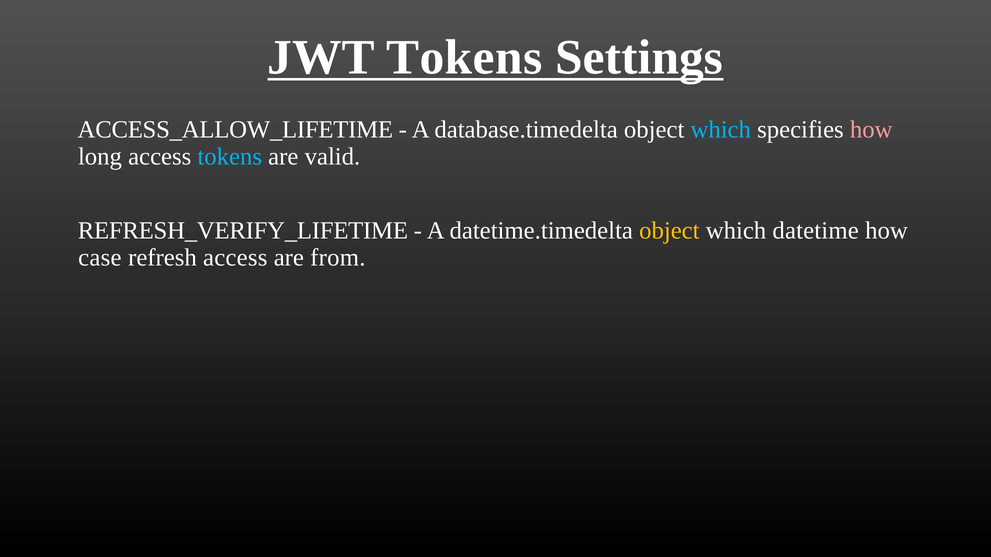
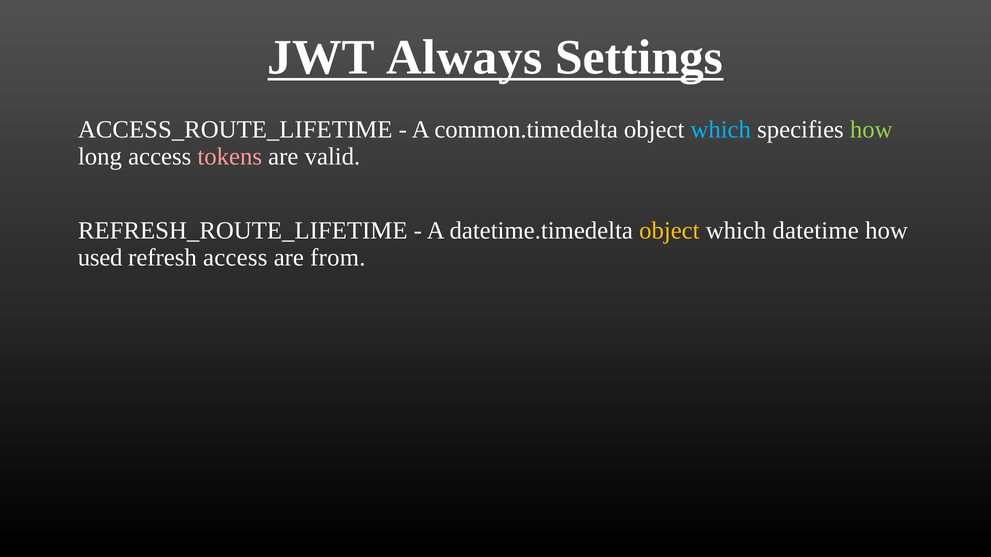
JWT Tokens: Tokens -> Always
ACCESS_ALLOW_LIFETIME: ACCESS_ALLOW_LIFETIME -> ACCESS_ROUTE_LIFETIME
database.timedelta: database.timedelta -> common.timedelta
how at (871, 130) colour: pink -> light green
tokens at (230, 157) colour: light blue -> pink
REFRESH_VERIFY_LIFETIME: REFRESH_VERIFY_LIFETIME -> REFRESH_ROUTE_LIFETIME
case: case -> used
